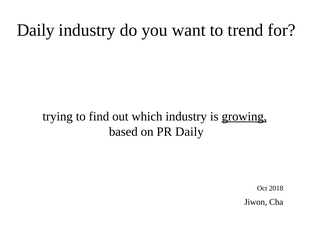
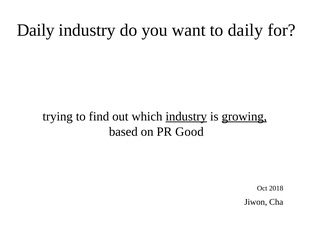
to trend: trend -> daily
industry at (186, 116) underline: none -> present
PR Daily: Daily -> Good
